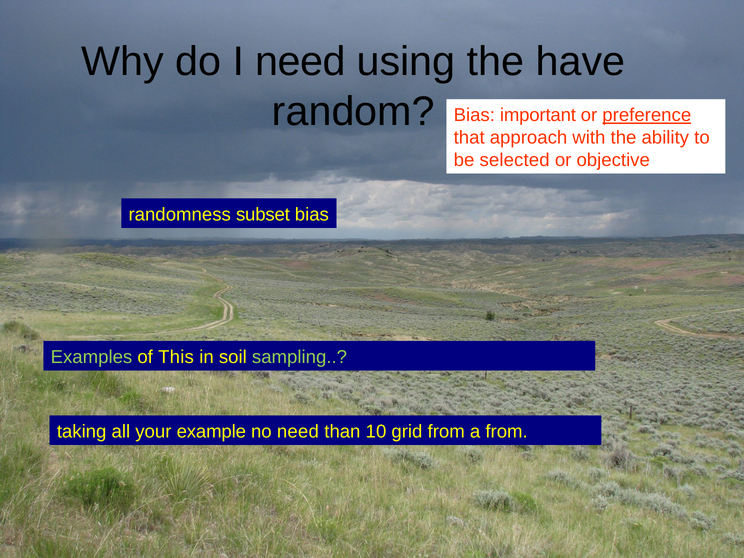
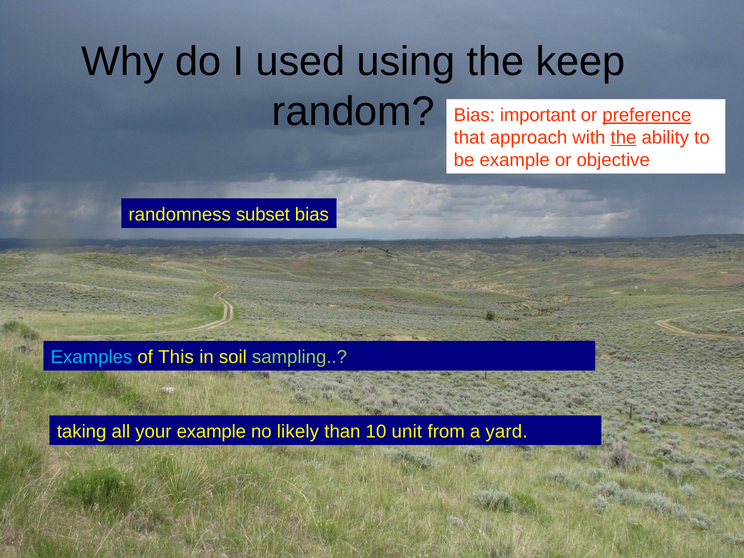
I need: need -> used
have: have -> keep
the at (624, 138) underline: none -> present
be selected: selected -> example
Examples colour: light green -> light blue
no need: need -> likely
grid: grid -> unit
a from: from -> yard
